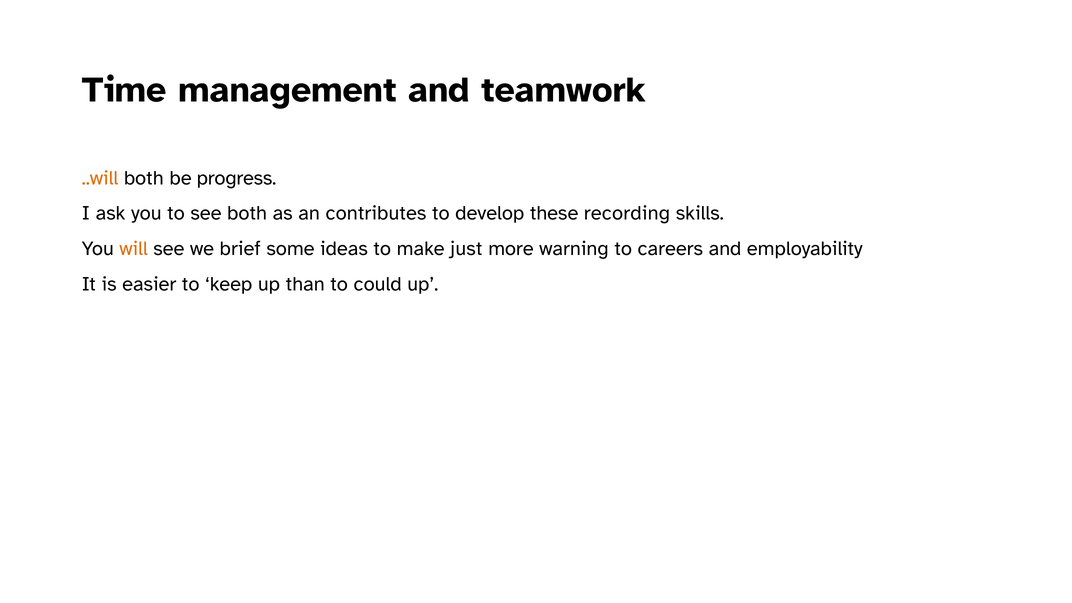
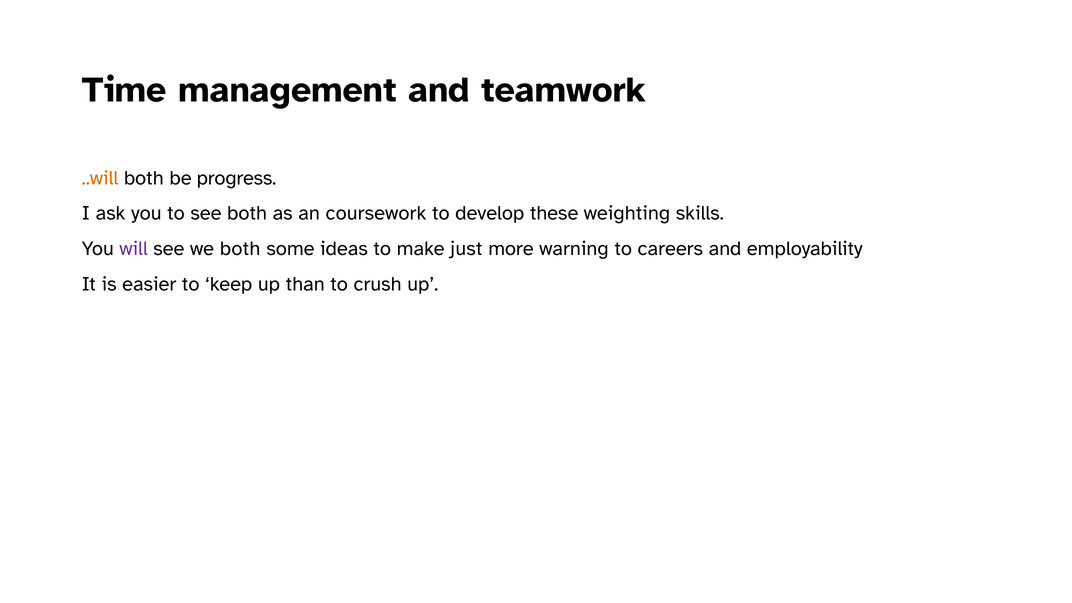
contributes: contributes -> coursework
recording: recording -> weighting
will colour: orange -> purple
we brief: brief -> both
could: could -> crush
